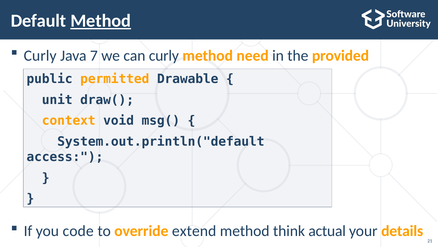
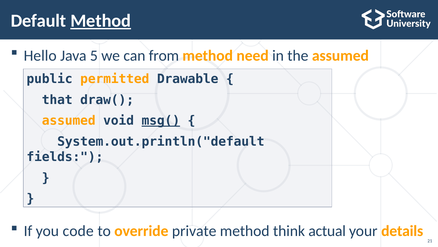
Curly at (40, 56): Curly -> Hello
7: 7 -> 5
can curly: curly -> from
the provided: provided -> assumed
unit: unit -> that
context at (69, 120): context -> assumed
msg( underline: none -> present
access: access -> fields
extend: extend -> private
